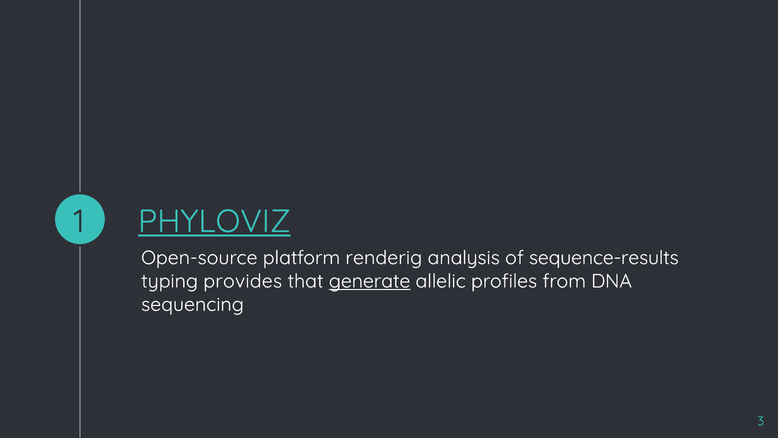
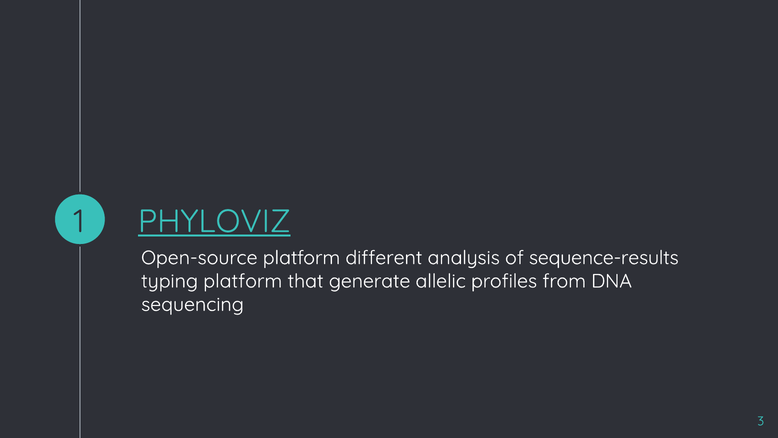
renderig: renderig -> different
typing provides: provides -> platform
generate underline: present -> none
